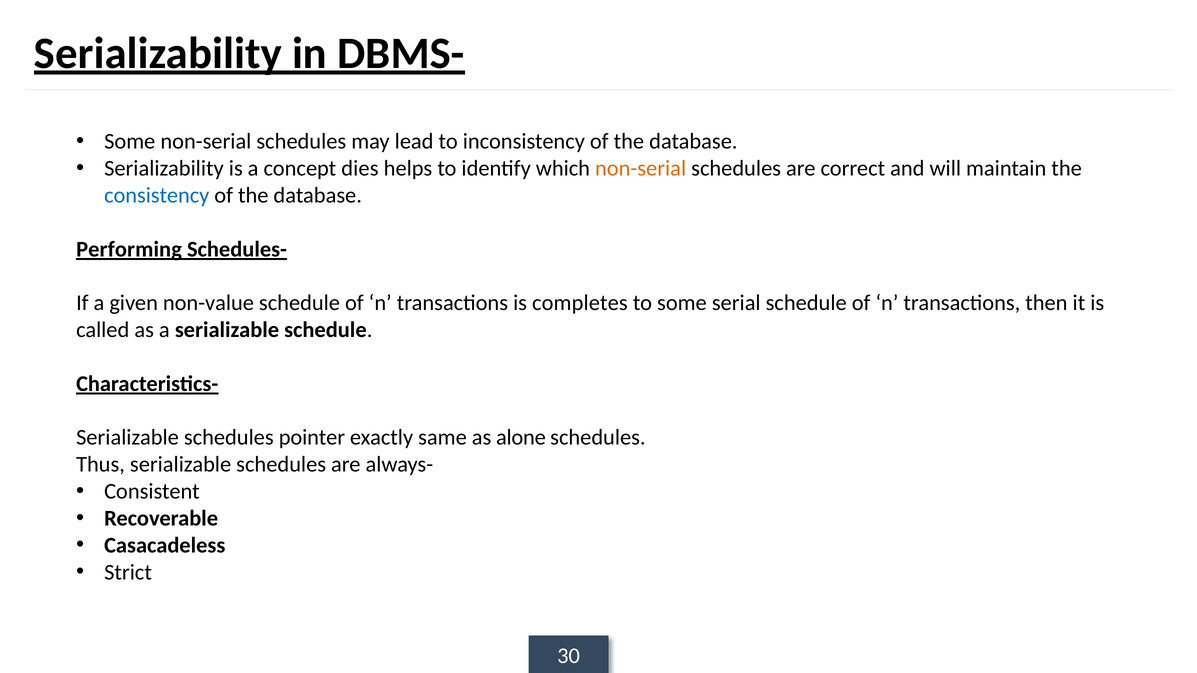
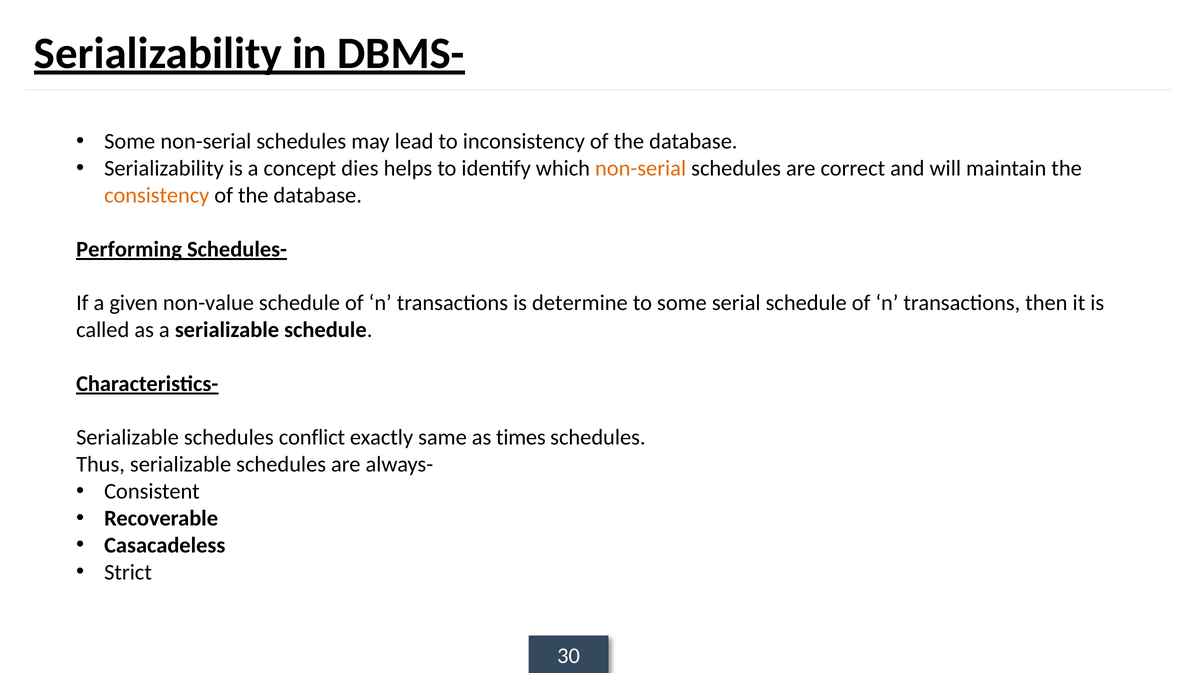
consistency colour: blue -> orange
completes: completes -> determine
pointer: pointer -> conflict
alone: alone -> times
